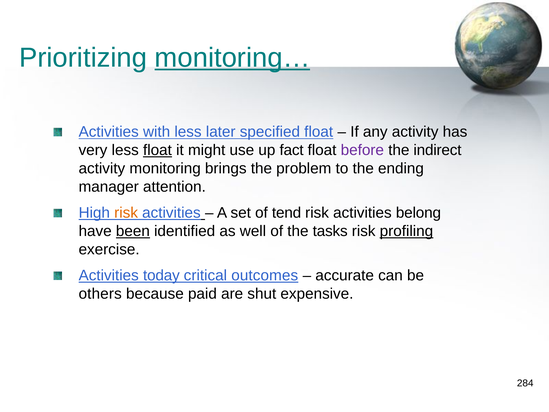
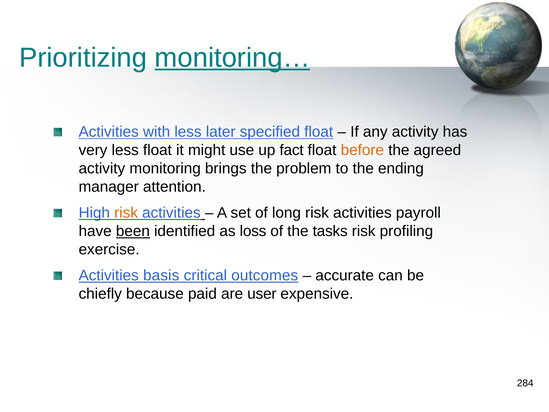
float at (157, 150) underline: present -> none
before colour: purple -> orange
indirect: indirect -> agreed
tend: tend -> long
belong: belong -> payroll
well: well -> loss
profiling underline: present -> none
today: today -> basis
others: others -> chiefly
shut: shut -> user
